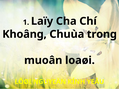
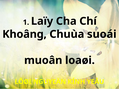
trong: trong -> suoái
